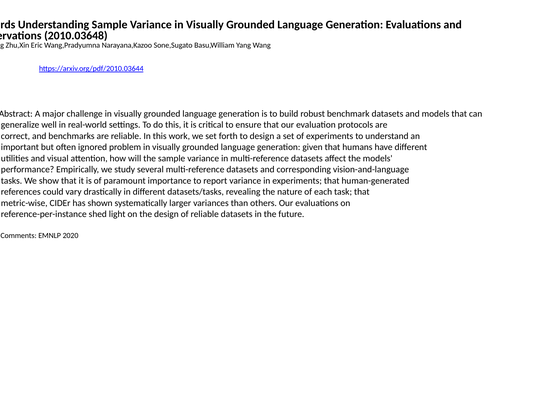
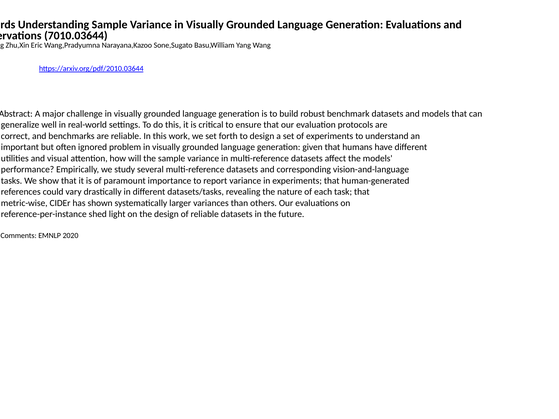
2010.03648: 2010.03648 -> 7010.03644
